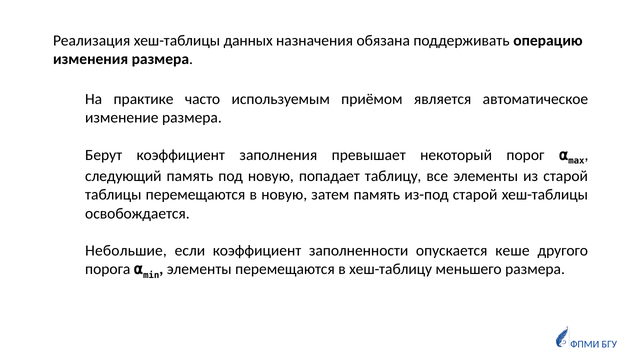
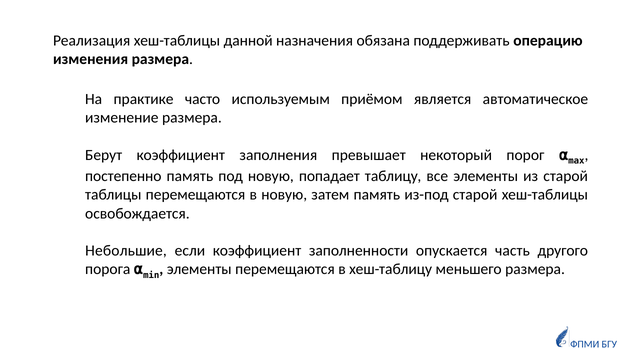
данных: данных -> данной
следующий: следующий -> постепенно
кеше: кеше -> часть
